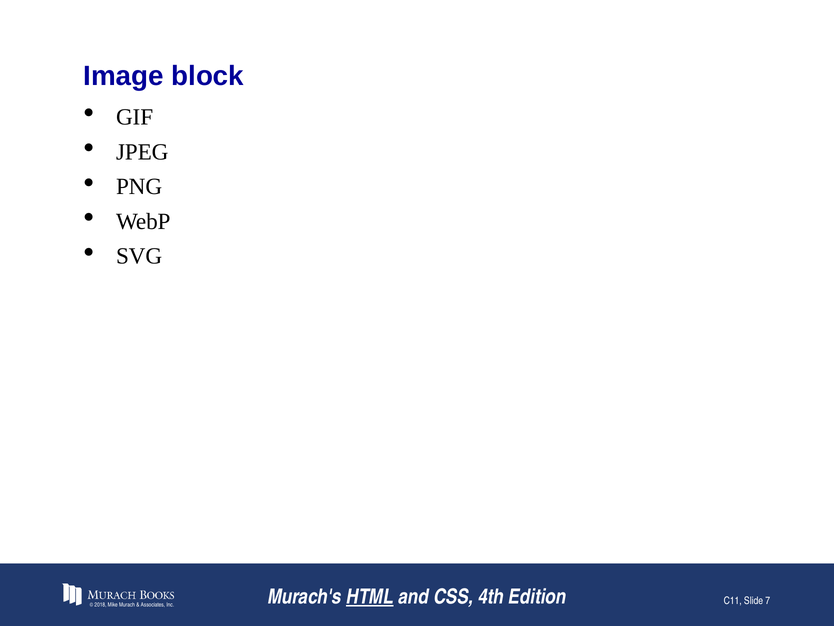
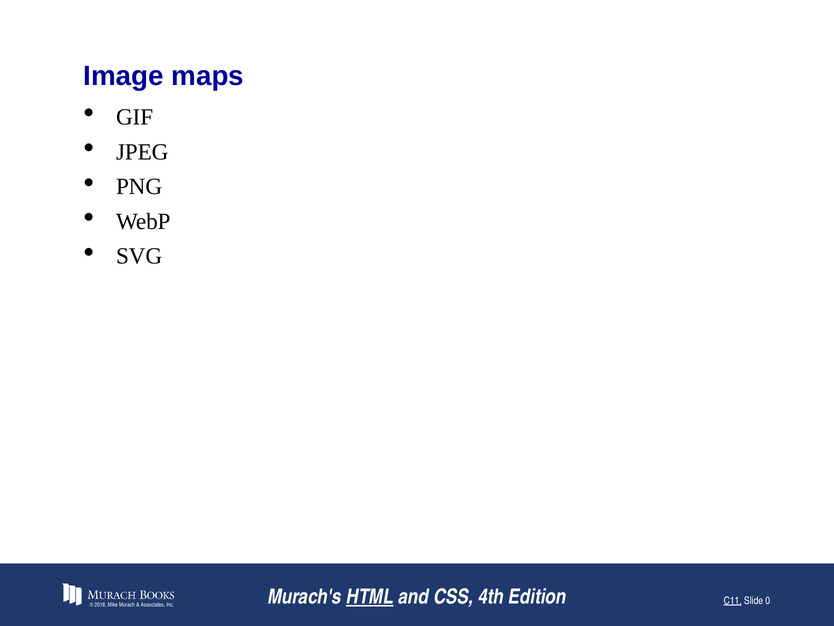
block: block -> maps
C11 underline: none -> present
7: 7 -> 0
